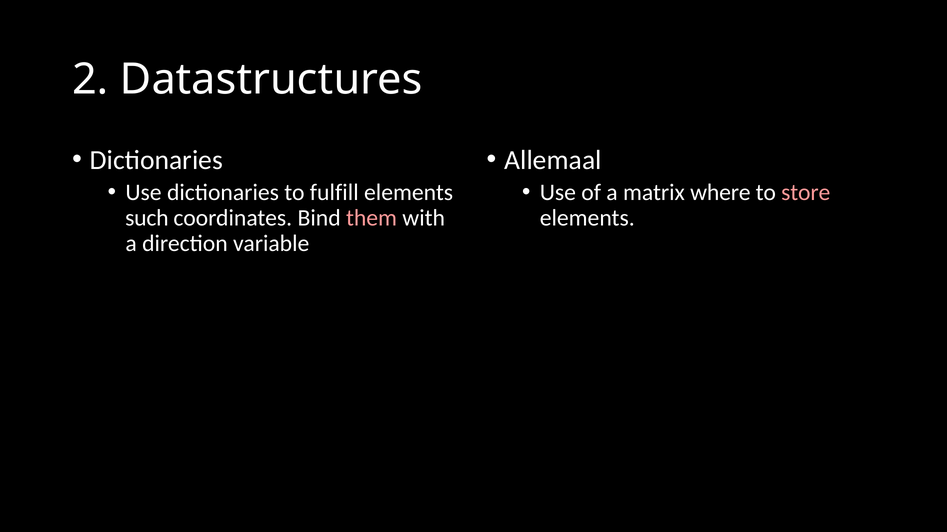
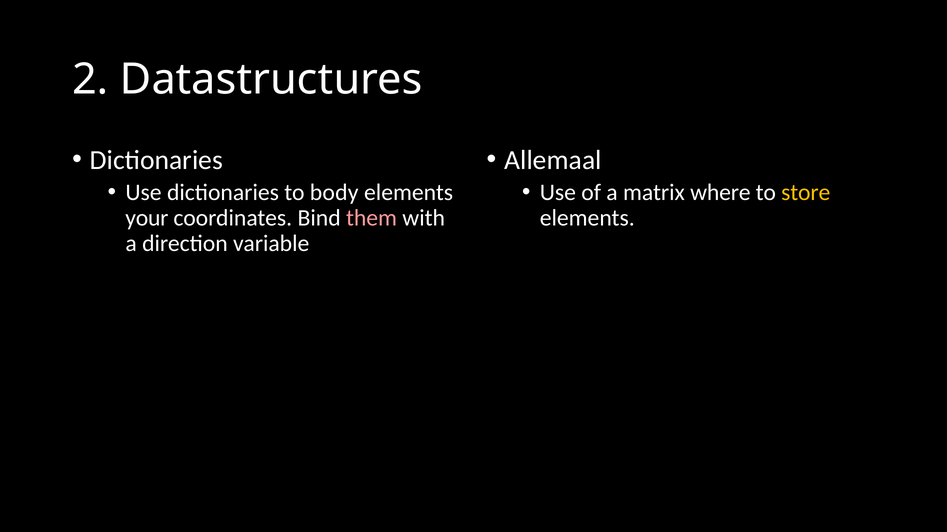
fulfill: fulfill -> body
store colour: pink -> yellow
such: such -> your
